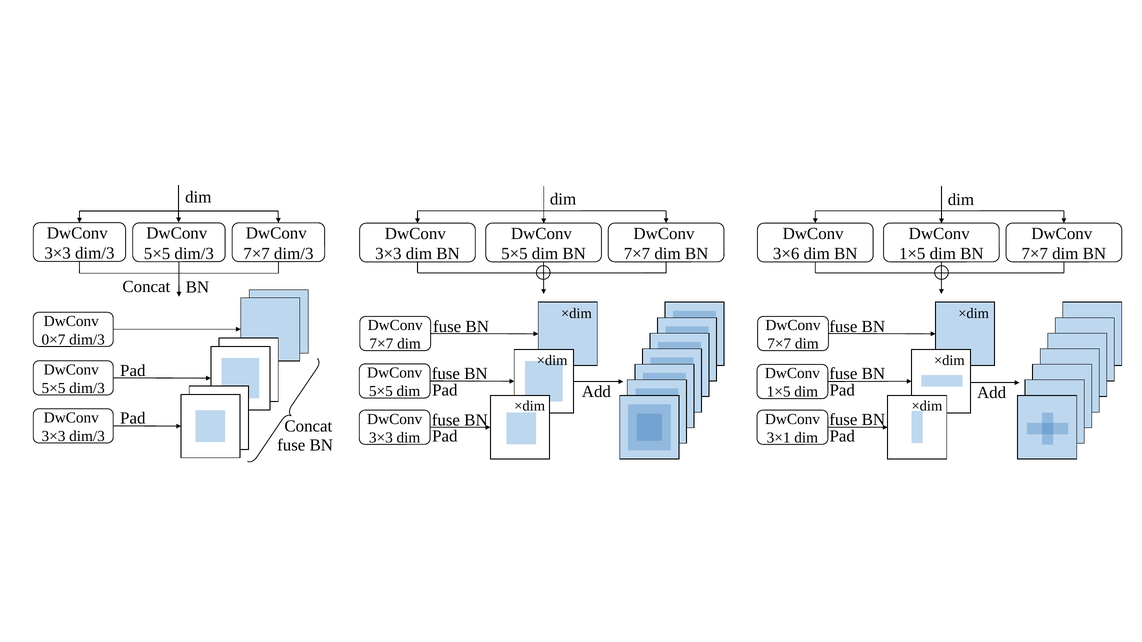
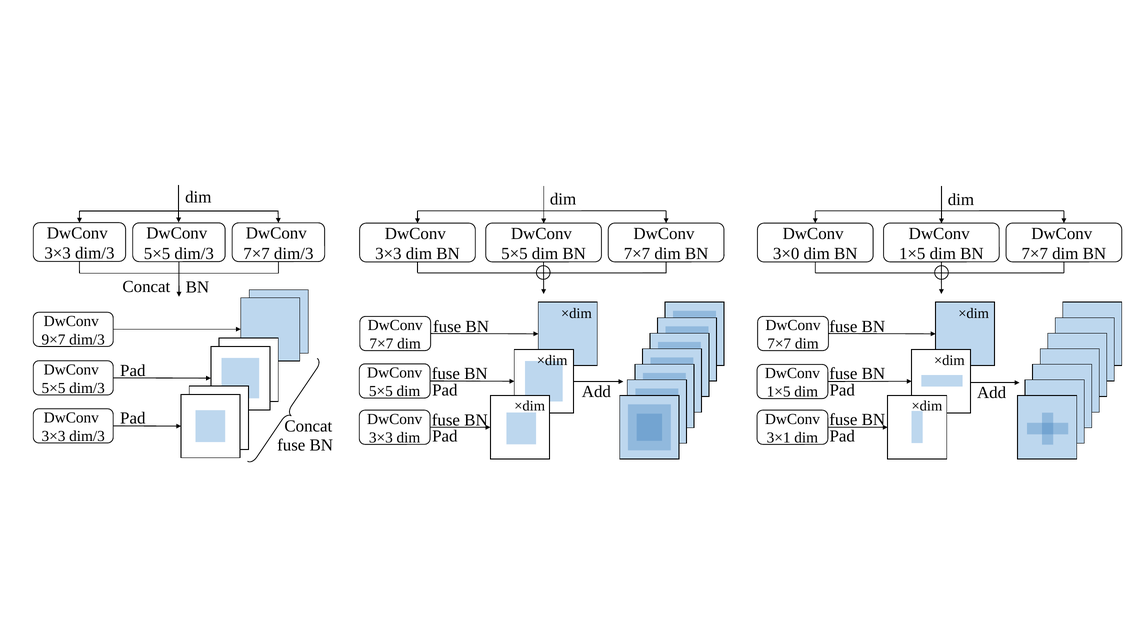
3×6: 3×6 -> 3×0
0×7: 0×7 -> 9×7
